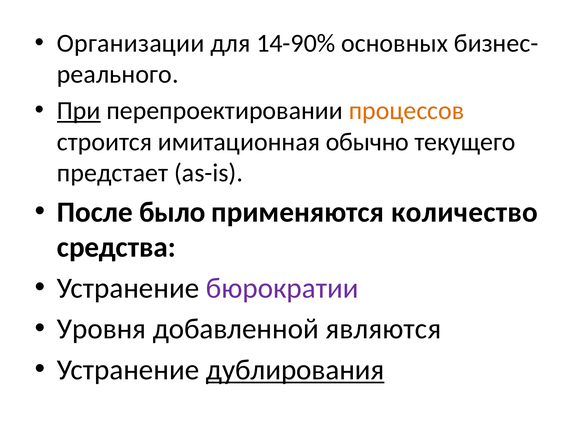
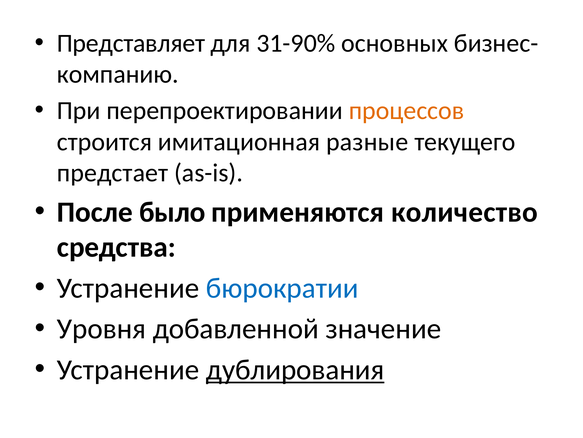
Организации: Организации -> Представляет
14-90%: 14-90% -> 31-90%
реального: реального -> компанию
При underline: present -> none
обычно: обычно -> разные
бюрократии colour: purple -> blue
являются: являются -> значение
